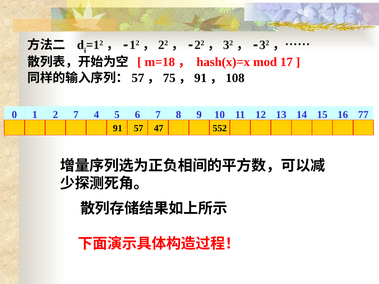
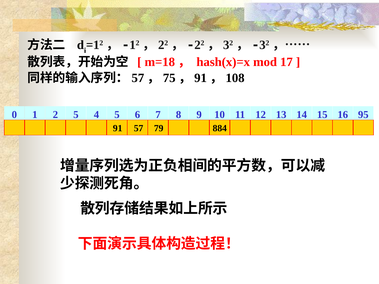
2 7: 7 -> 5
77: 77 -> 95
47: 47 -> 79
552: 552 -> 884
